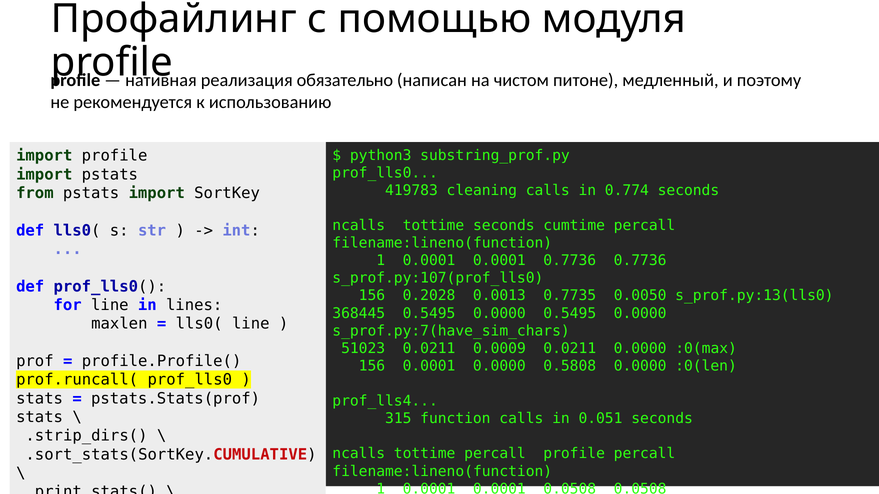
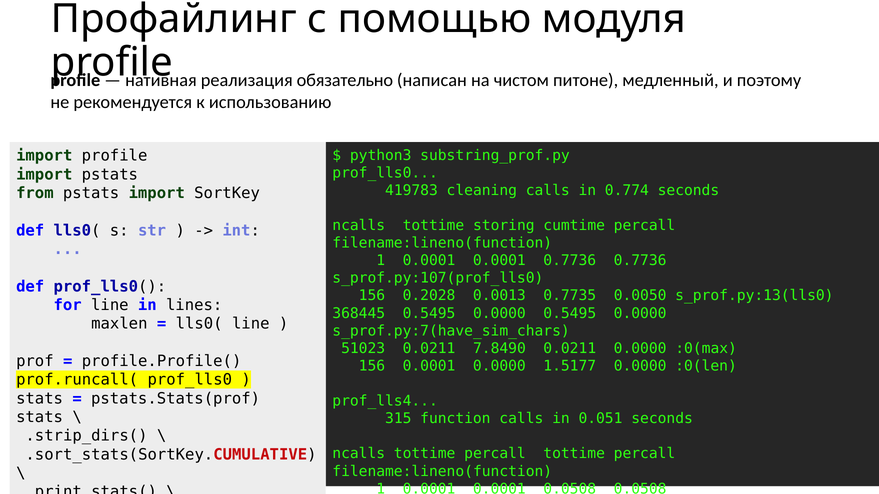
tottime seconds: seconds -> storing
0.0009: 0.0009 -> 7.8490
0.5808: 0.5808 -> 1.5177
percall profile: profile -> tottime
